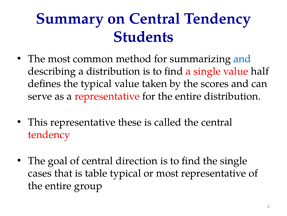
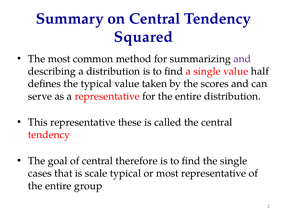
Students: Students -> Squared
and at (242, 59) colour: blue -> purple
direction: direction -> therefore
table: table -> scale
